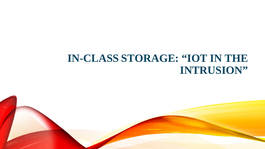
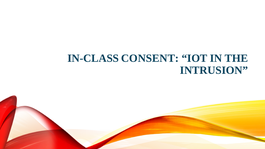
STORAGE: STORAGE -> CONSENT
